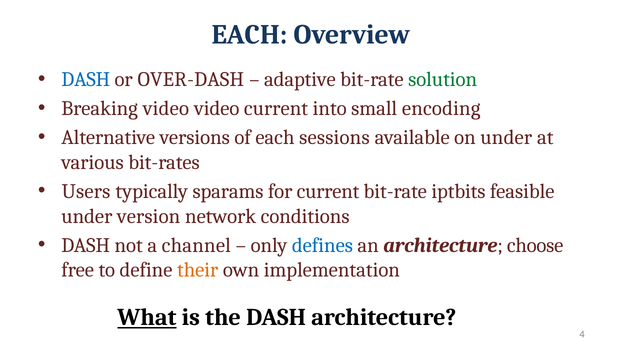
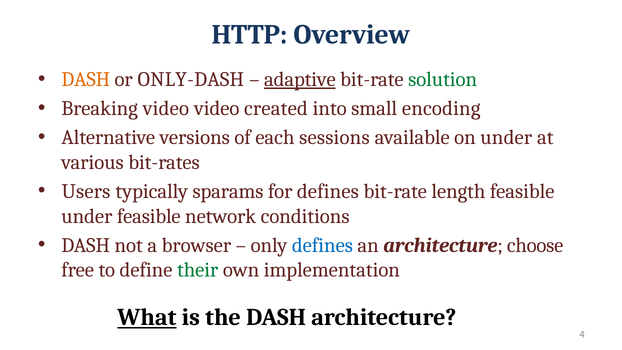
EACH at (250, 34): EACH -> HTTP
DASH at (86, 79) colour: blue -> orange
OVER-DASH: OVER-DASH -> ONLY-DASH
adaptive underline: none -> present
video current: current -> created
for current: current -> defines
iptbits: iptbits -> length
under version: version -> feasible
channel: channel -> browser
their colour: orange -> green
